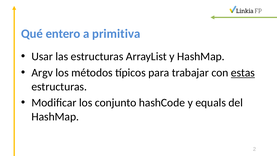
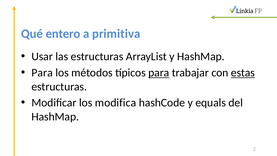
Argv at (42, 73): Argv -> Para
para at (159, 73) underline: none -> present
conjunto: conjunto -> modifica
